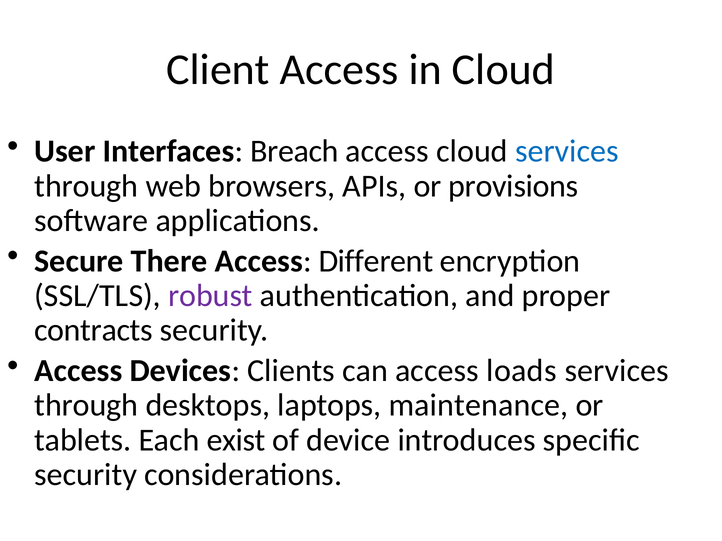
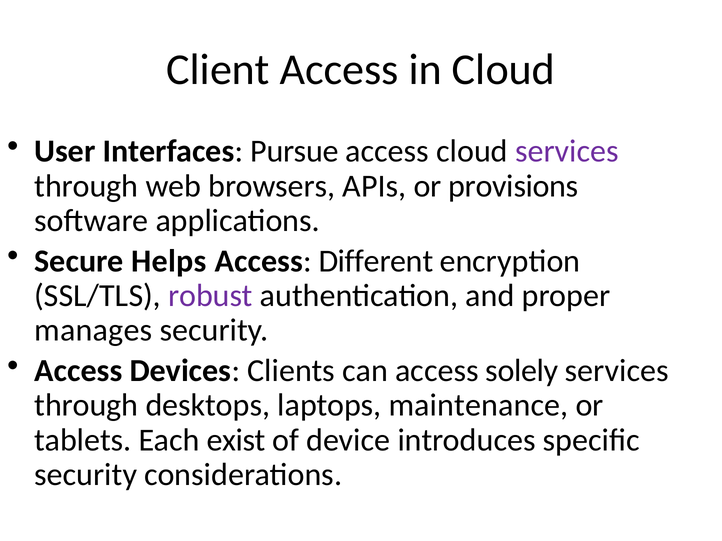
Breach: Breach -> Pursue
services at (567, 151) colour: blue -> purple
There: There -> Helps
contracts: contracts -> manages
loads: loads -> solely
